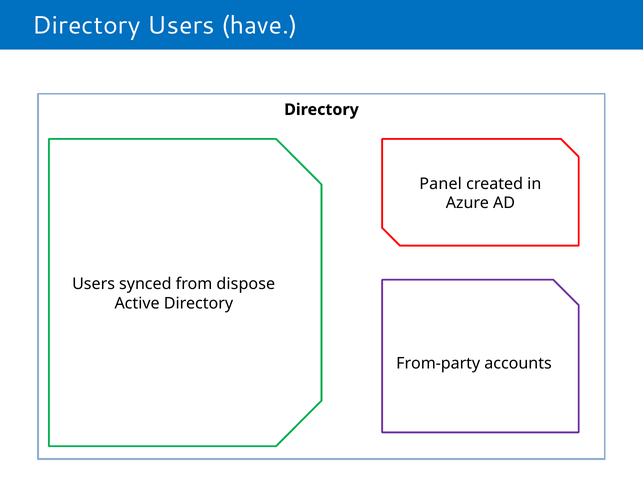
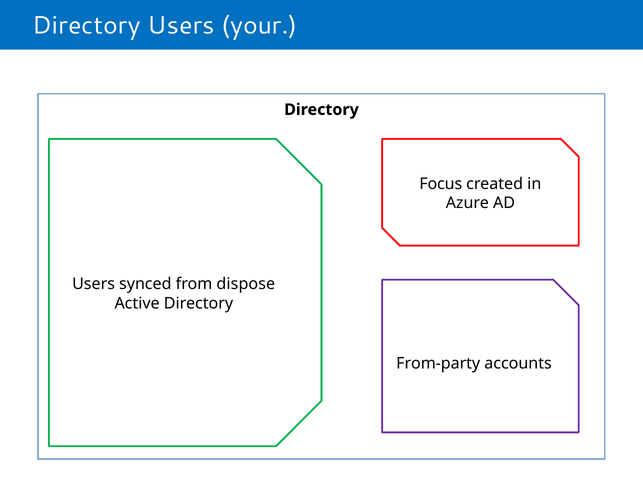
have: have -> your
Panel: Panel -> Focus
